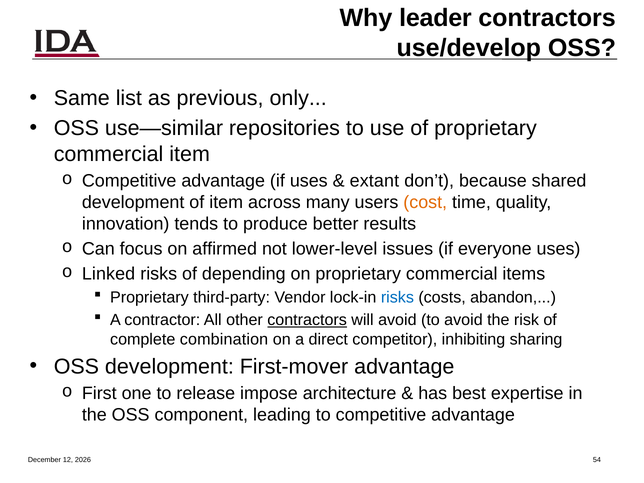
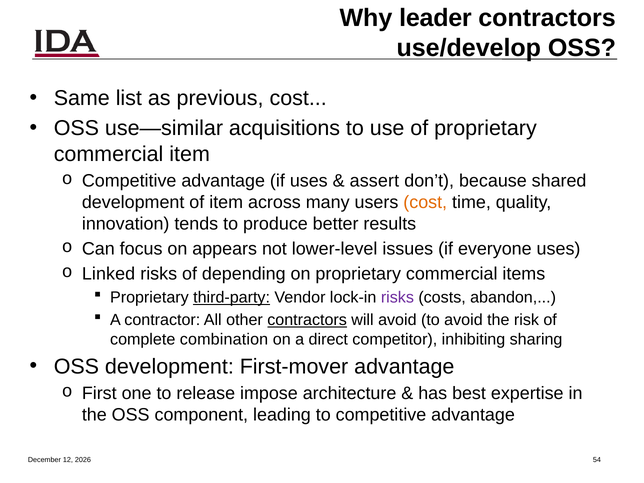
previous only: only -> cost
repositories: repositories -> acquisitions
extant: extant -> assert
affirmed: affirmed -> appears
third-party underline: none -> present
risks at (397, 297) colour: blue -> purple
